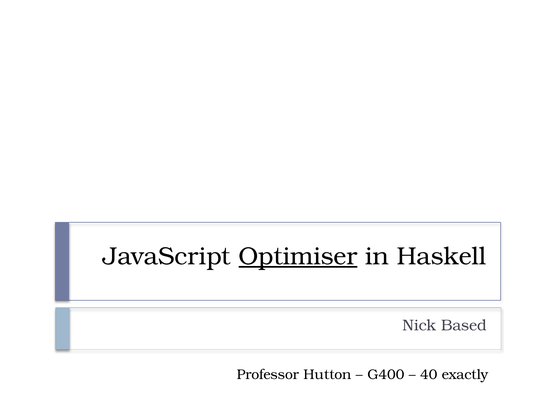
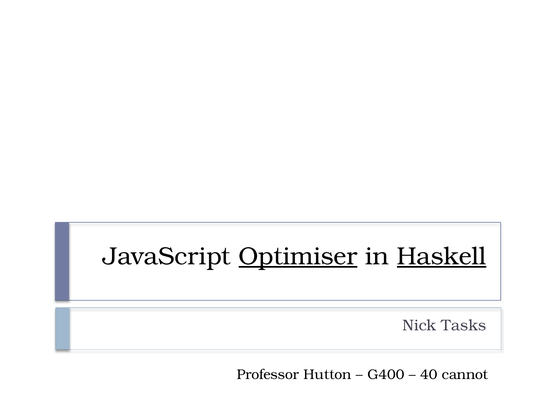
Haskell underline: none -> present
Based: Based -> Tasks
exactly: exactly -> cannot
